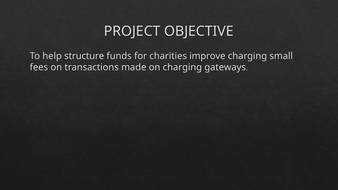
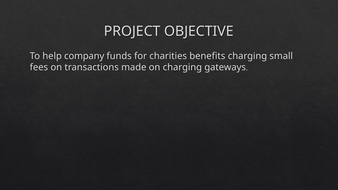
structure: structure -> company
improve: improve -> benefits
